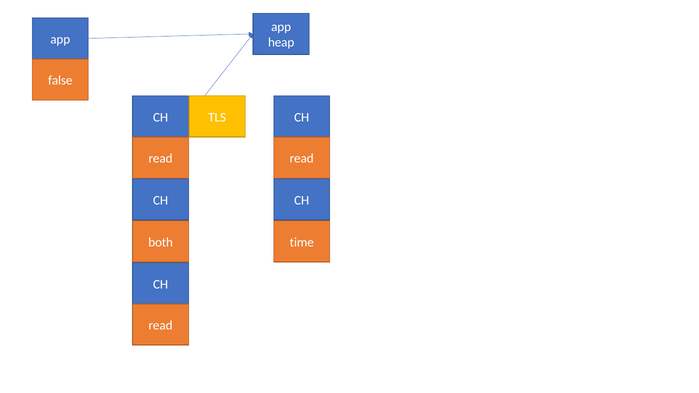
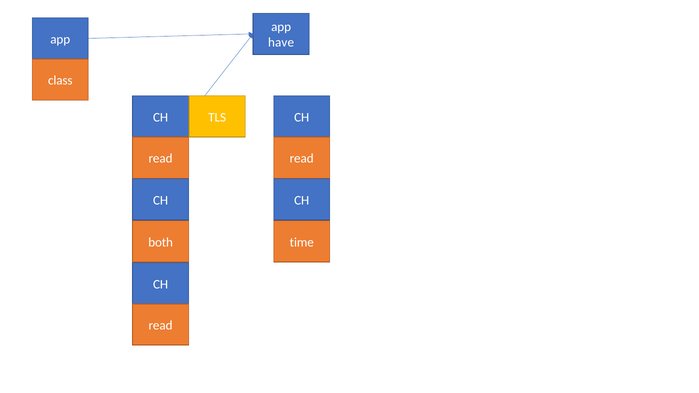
heap: heap -> have
false: false -> class
